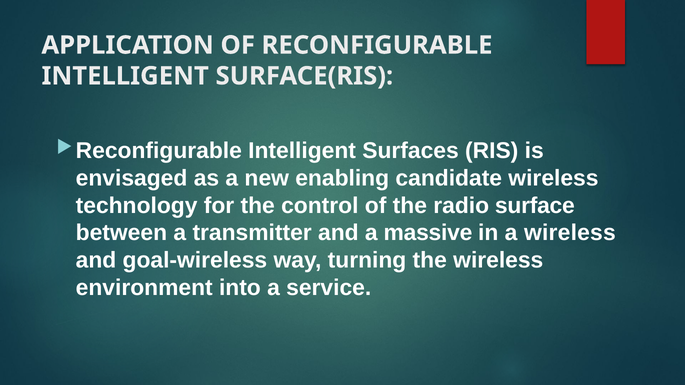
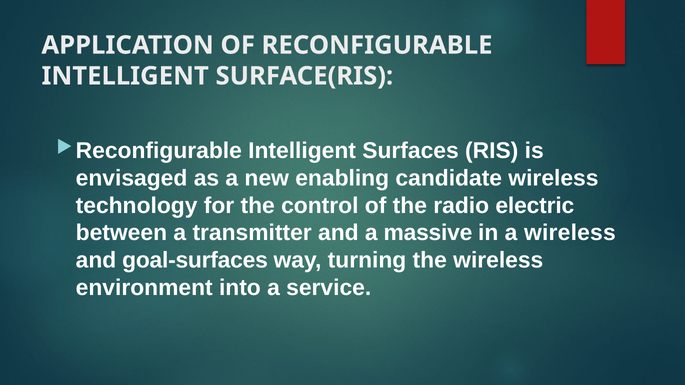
surface: surface -> electric
goal-wireless: goal-wireless -> goal-surfaces
